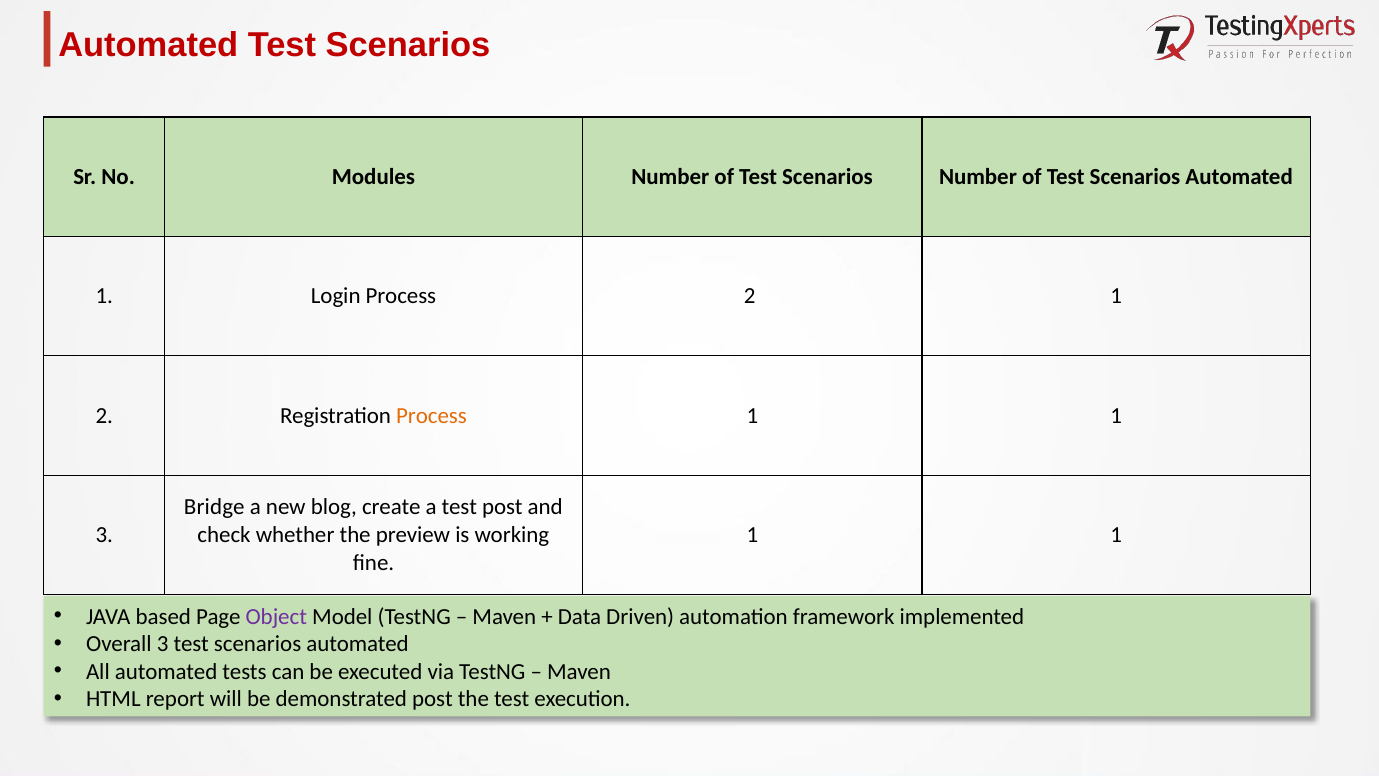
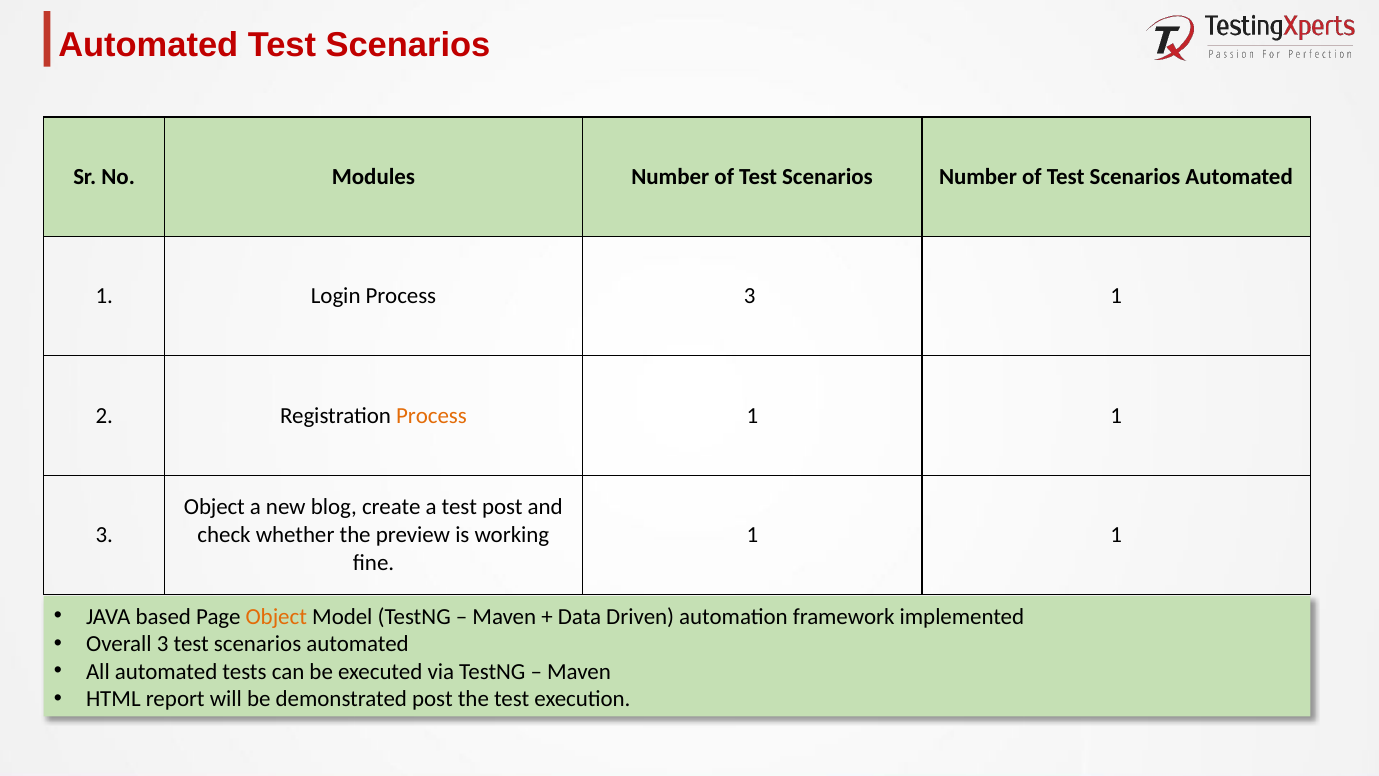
Process 2: 2 -> 3
Bridge at (214, 507): Bridge -> Object
Object at (276, 616) colour: purple -> orange
